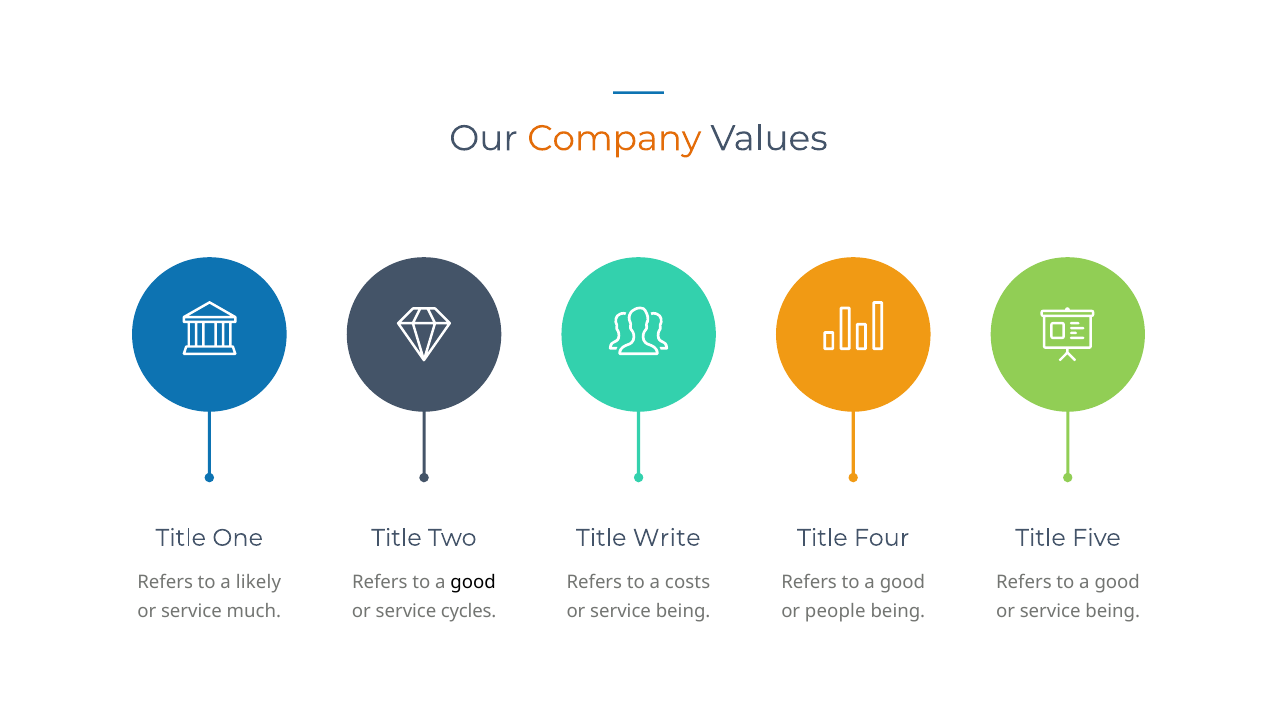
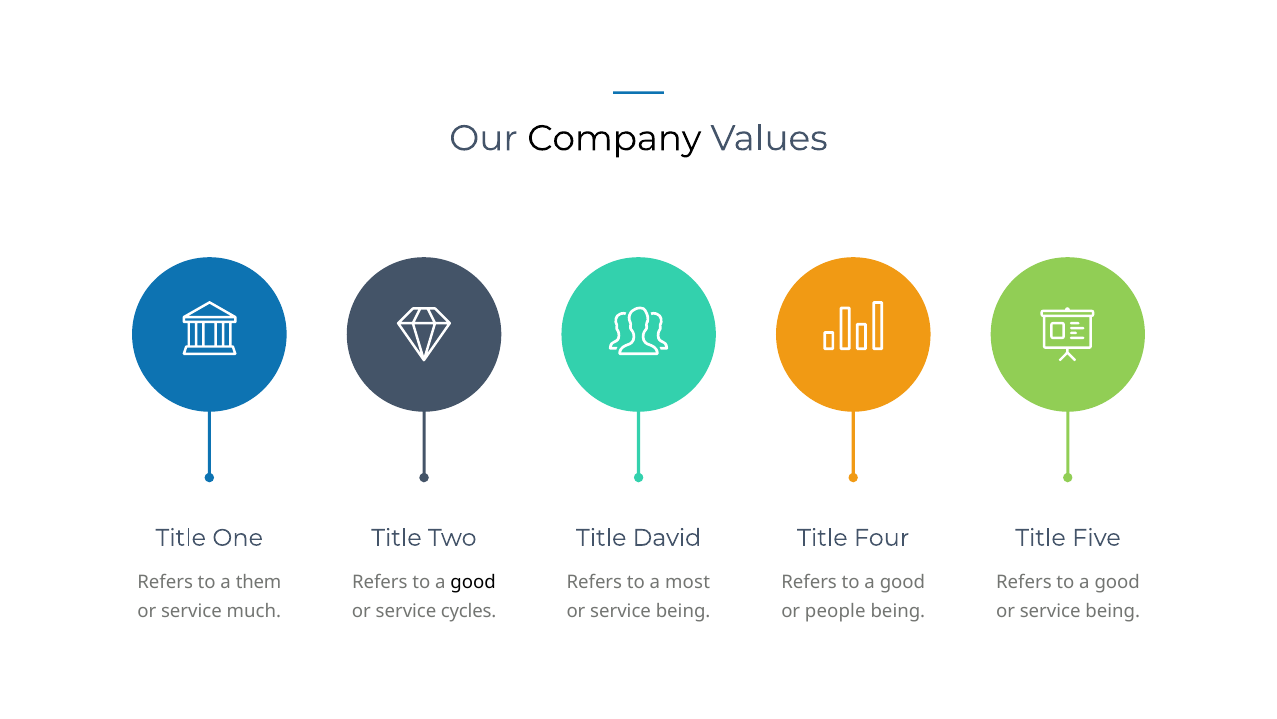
Company colour: orange -> black
Write: Write -> David
likely: likely -> them
costs: costs -> most
